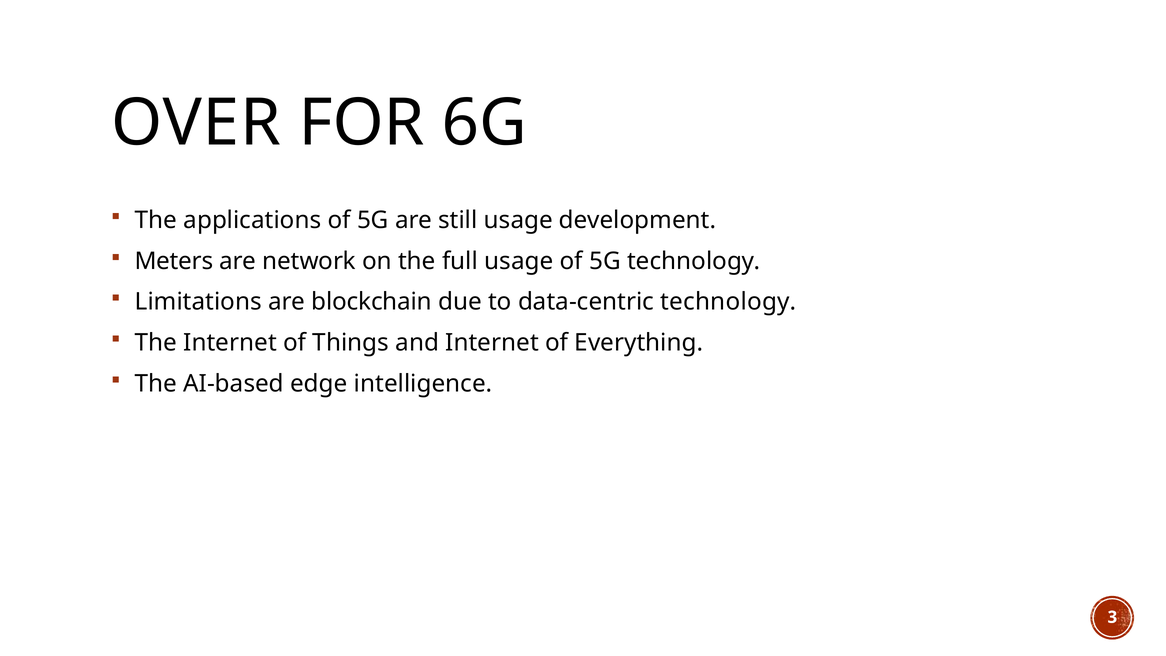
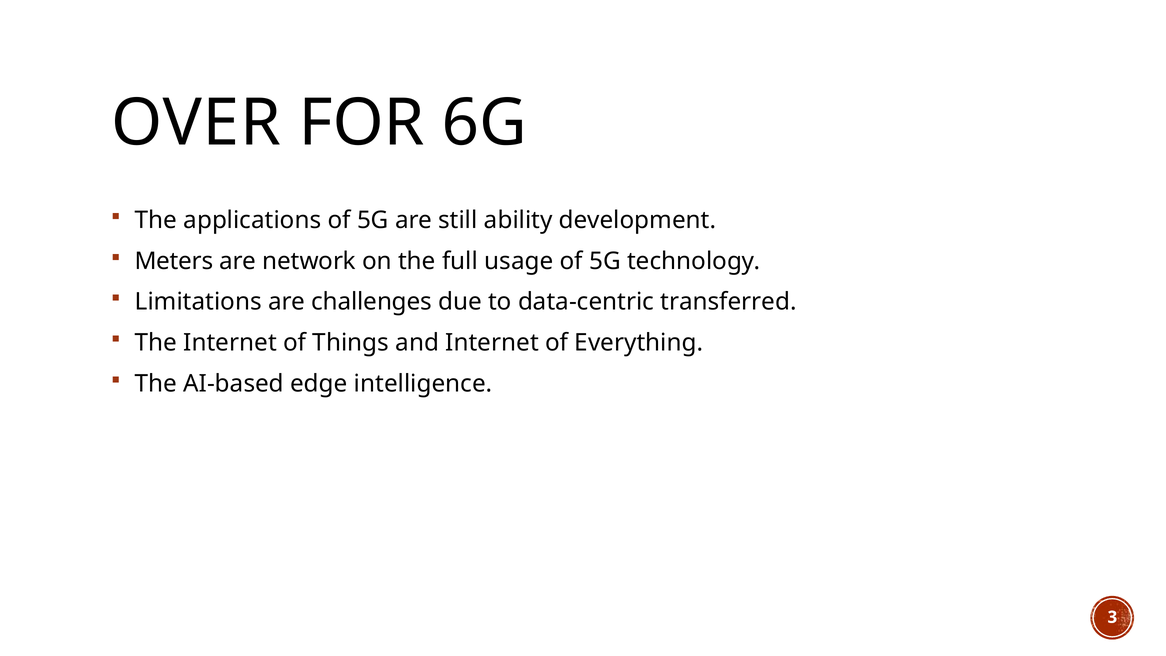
still usage: usage -> ability
blockchain: blockchain -> challenges
data-centric technology: technology -> transferred
